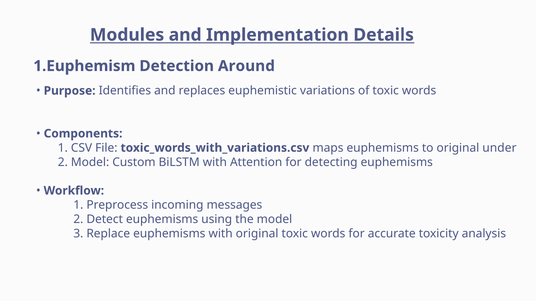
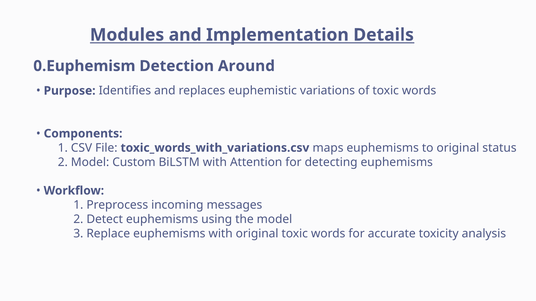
1.Euphemism: 1.Euphemism -> 0.Euphemism
under: under -> status
